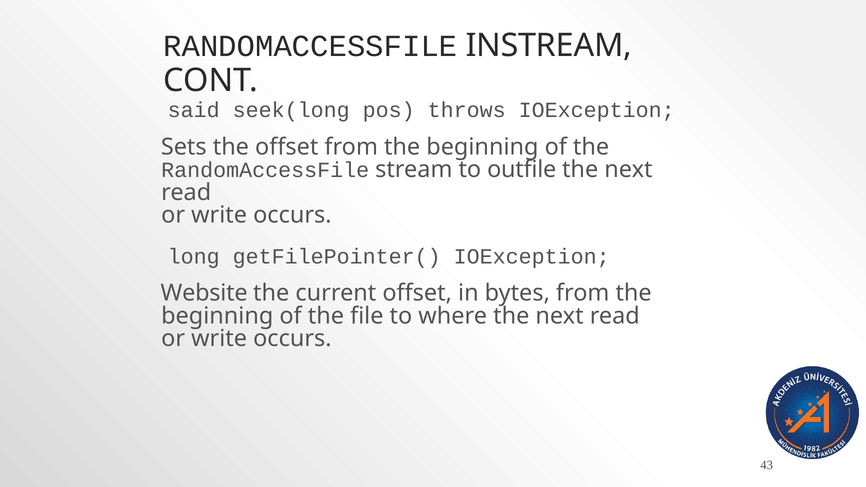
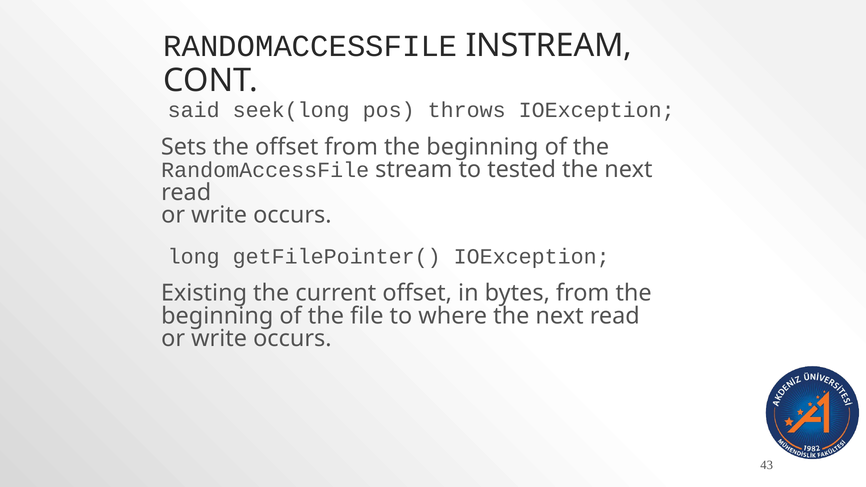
outfile: outfile -> tested
Website: Website -> Existing
